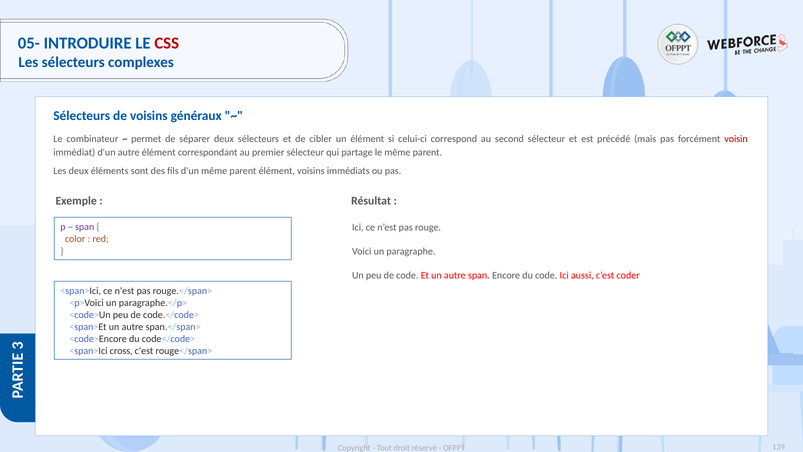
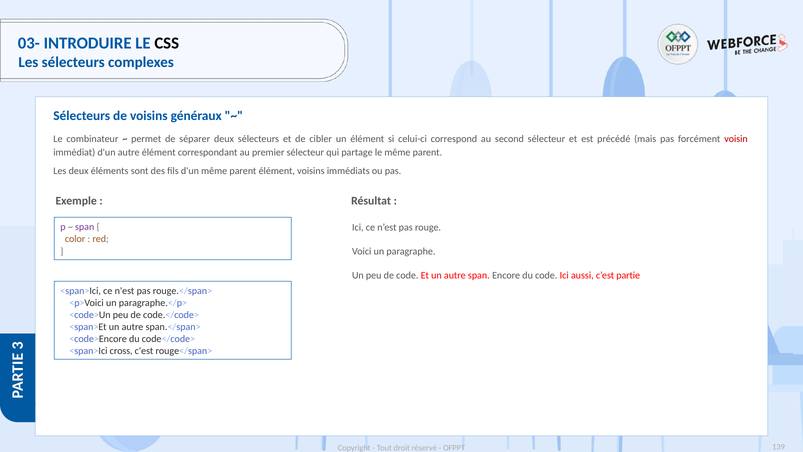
05-: 05- -> 03-
CSS colour: red -> black
coder: coder -> partie
